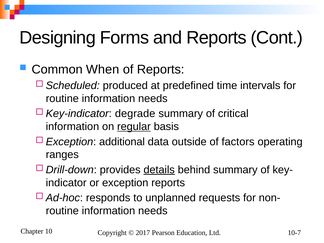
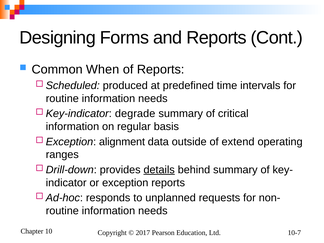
regular underline: present -> none
additional: additional -> alignment
factors: factors -> extend
